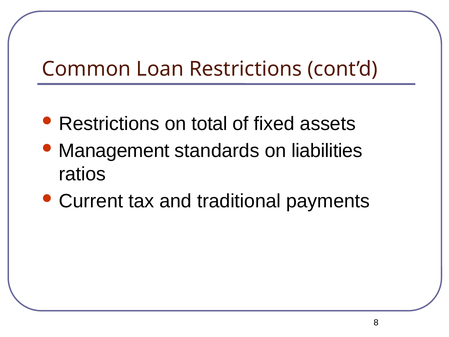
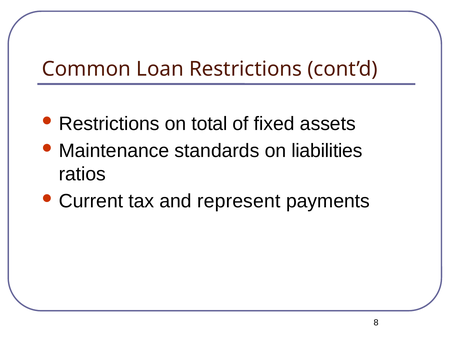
Management: Management -> Maintenance
traditional: traditional -> represent
